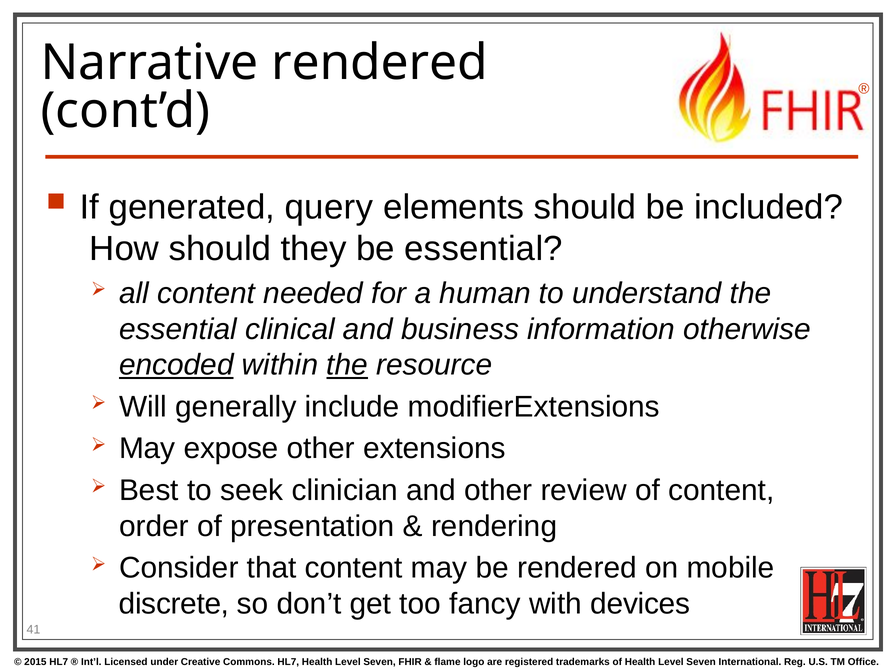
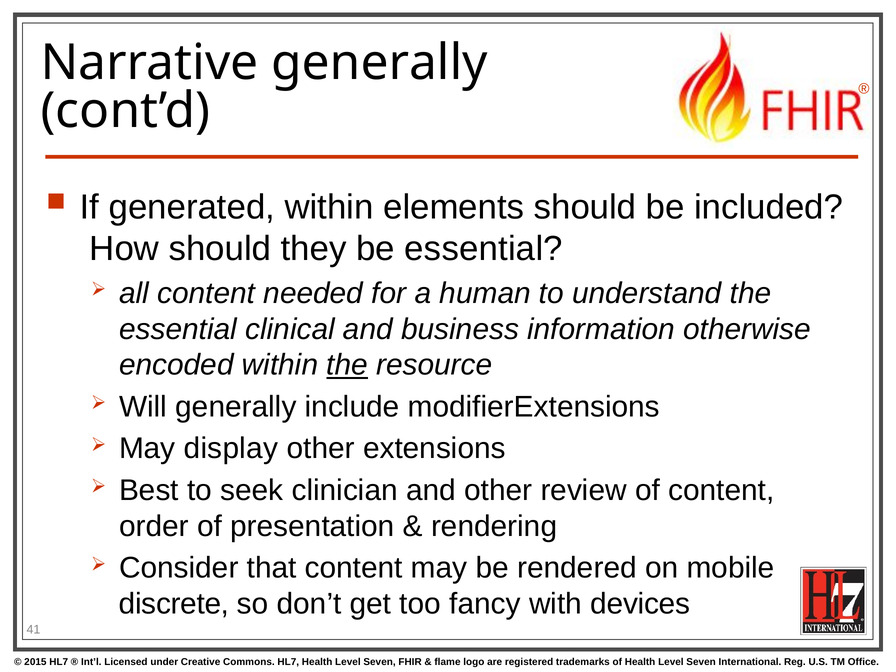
Narrative rendered: rendered -> generally
generated query: query -> within
encoded underline: present -> none
expose: expose -> display
